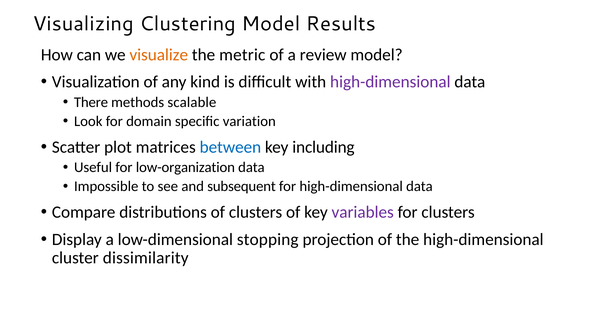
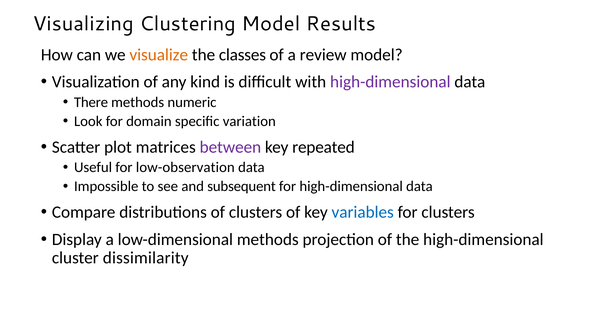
metric: metric -> classes
scalable: scalable -> numeric
between colour: blue -> purple
including: including -> repeated
low-organization: low-organization -> low-observation
variables colour: purple -> blue
low-dimensional stopping: stopping -> methods
